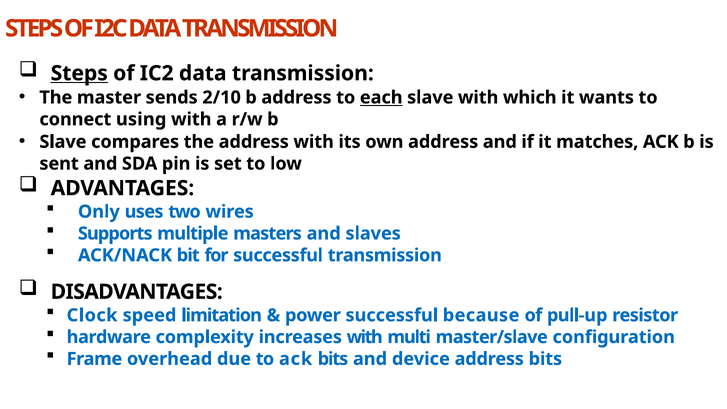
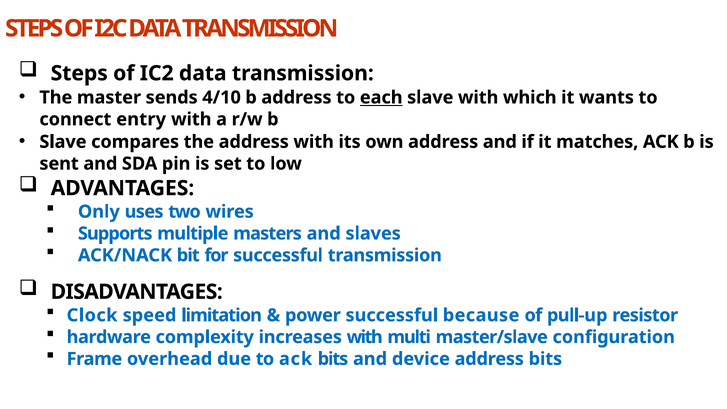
Steps at (79, 73) underline: present -> none
2/10: 2/10 -> 4/10
using: using -> entry
